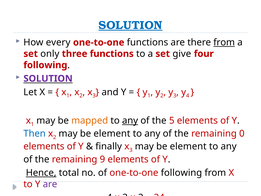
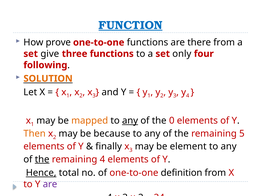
SOLUTION at (130, 25): SOLUTION -> FUNCTION
every: every -> prove
from at (224, 42) underline: present -> none
only: only -> give
give: give -> only
SOLUTION at (48, 78) colour: purple -> orange
5: 5 -> 0
Then colour: blue -> orange
2 may be element: element -> because
0: 0 -> 5
the at (42, 159) underline: none -> present
remaining 9: 9 -> 4
one-to-one following: following -> definition
